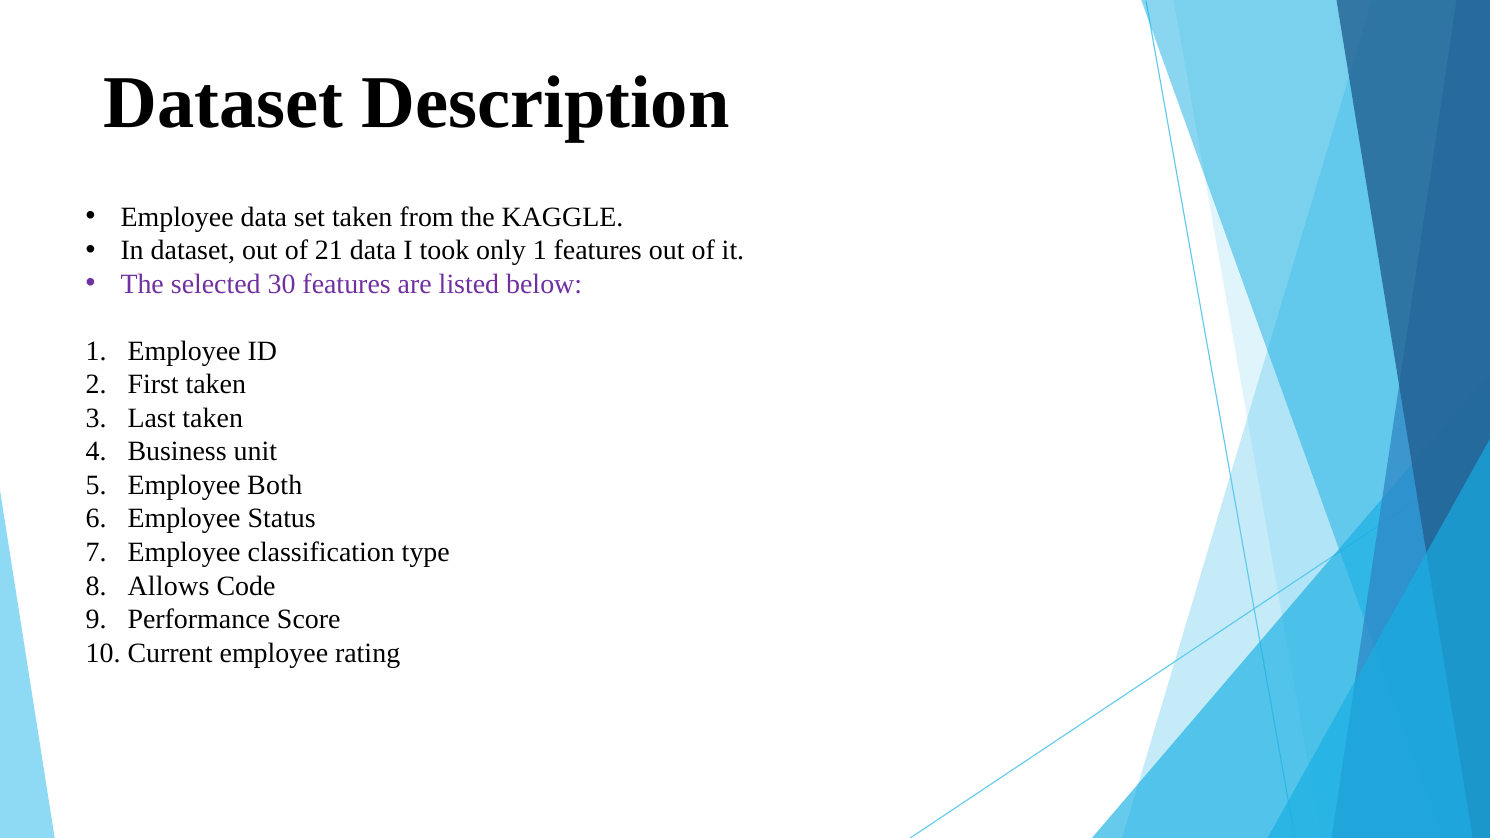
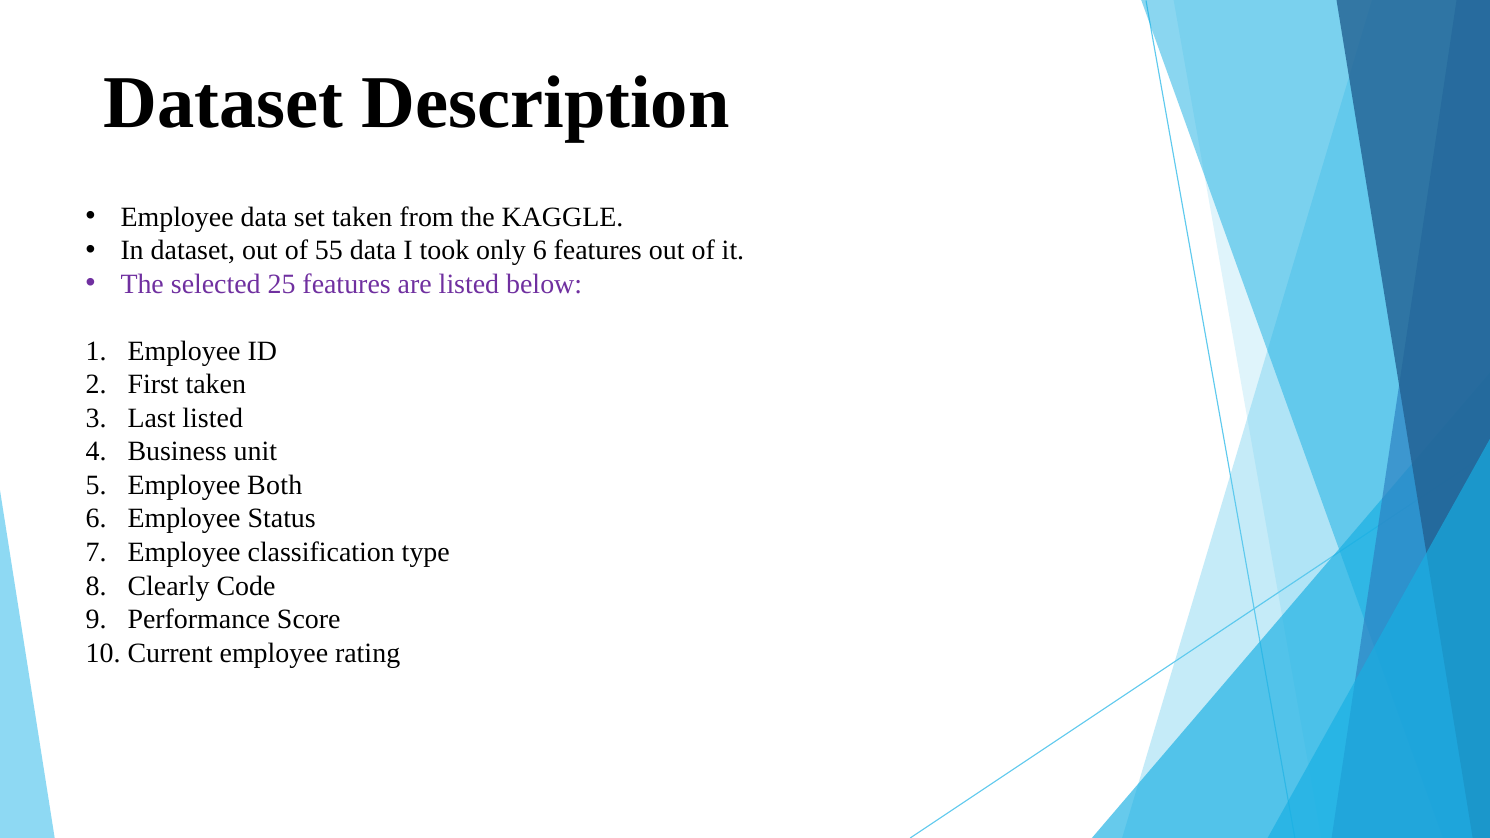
21: 21 -> 55
only 1: 1 -> 6
30: 30 -> 25
Last taken: taken -> listed
Allows: Allows -> Clearly
